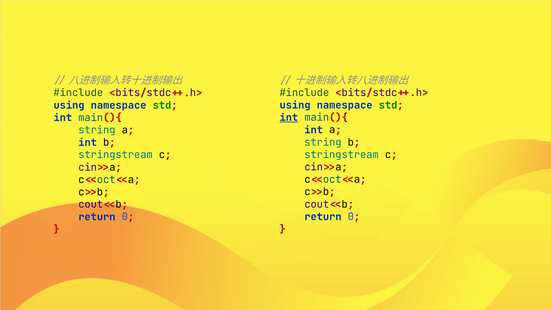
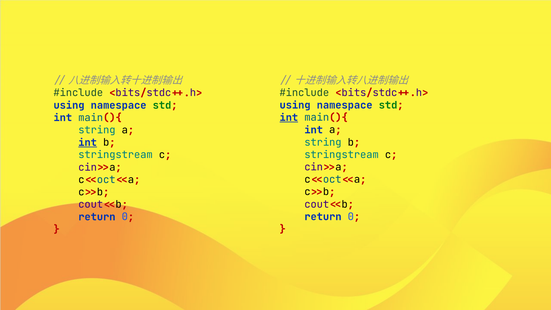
int at (88, 142) underline: none -> present
